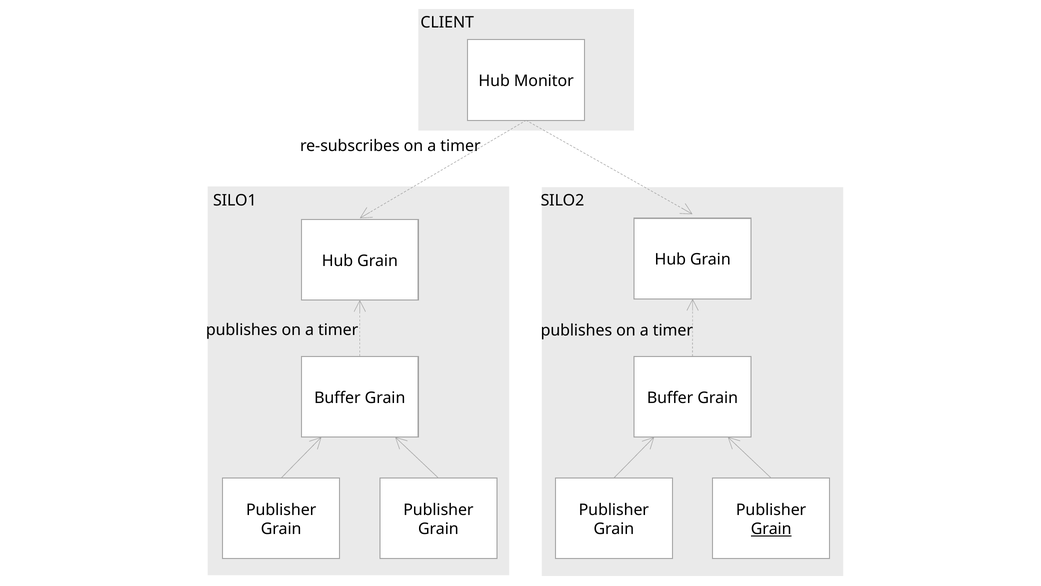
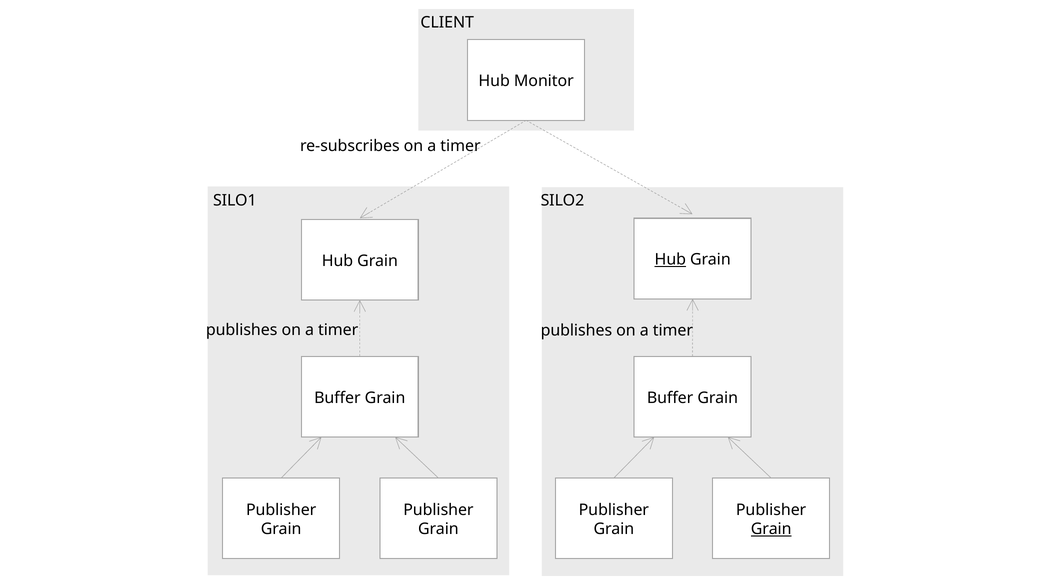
Hub at (670, 259) underline: none -> present
